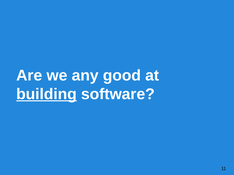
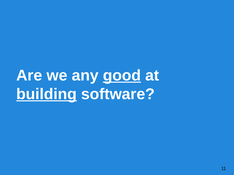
good underline: none -> present
